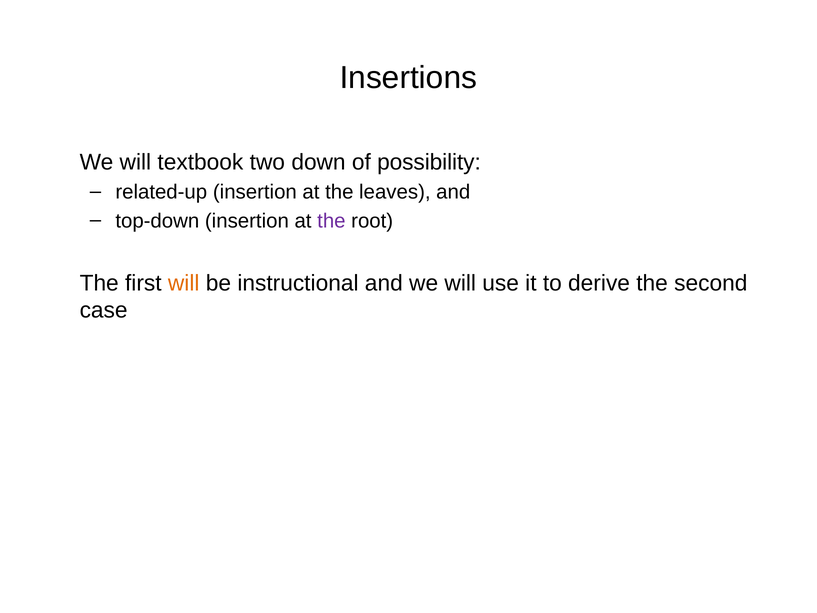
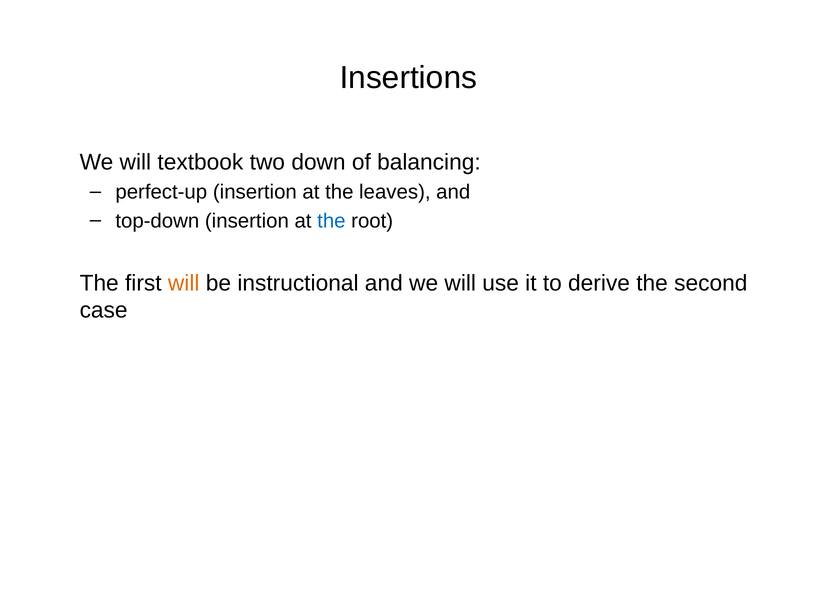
possibility: possibility -> balancing
related-up: related-up -> perfect-up
the at (331, 221) colour: purple -> blue
